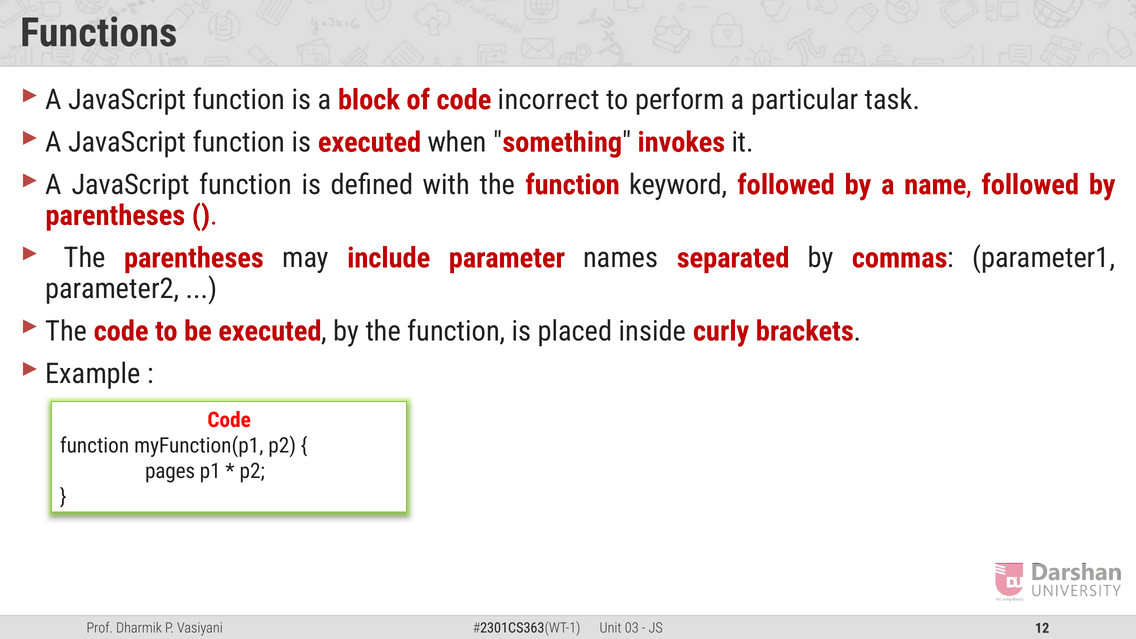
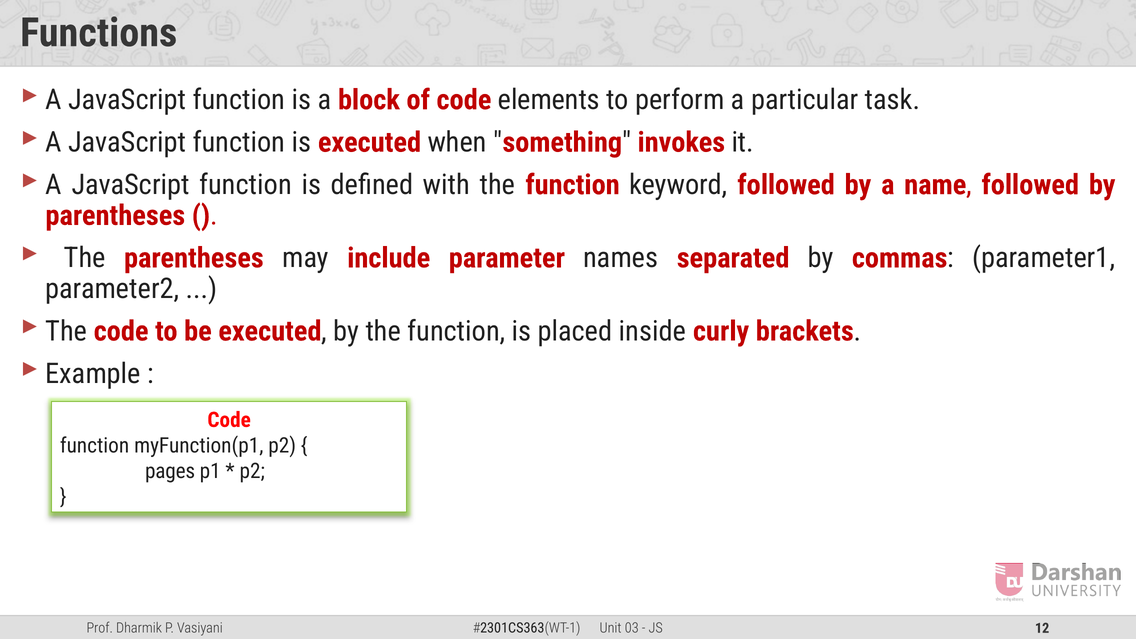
incorrect: incorrect -> elements
